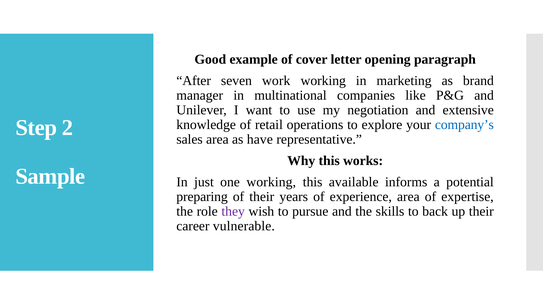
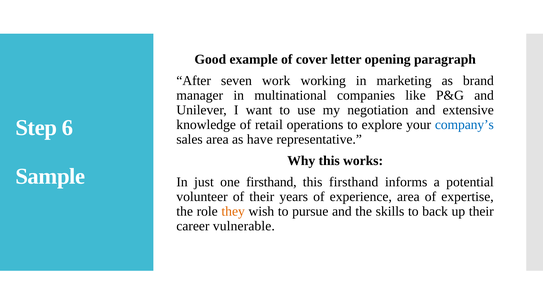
2: 2 -> 6
one working: working -> firsthand
this available: available -> firsthand
preparing: preparing -> volunteer
they colour: purple -> orange
